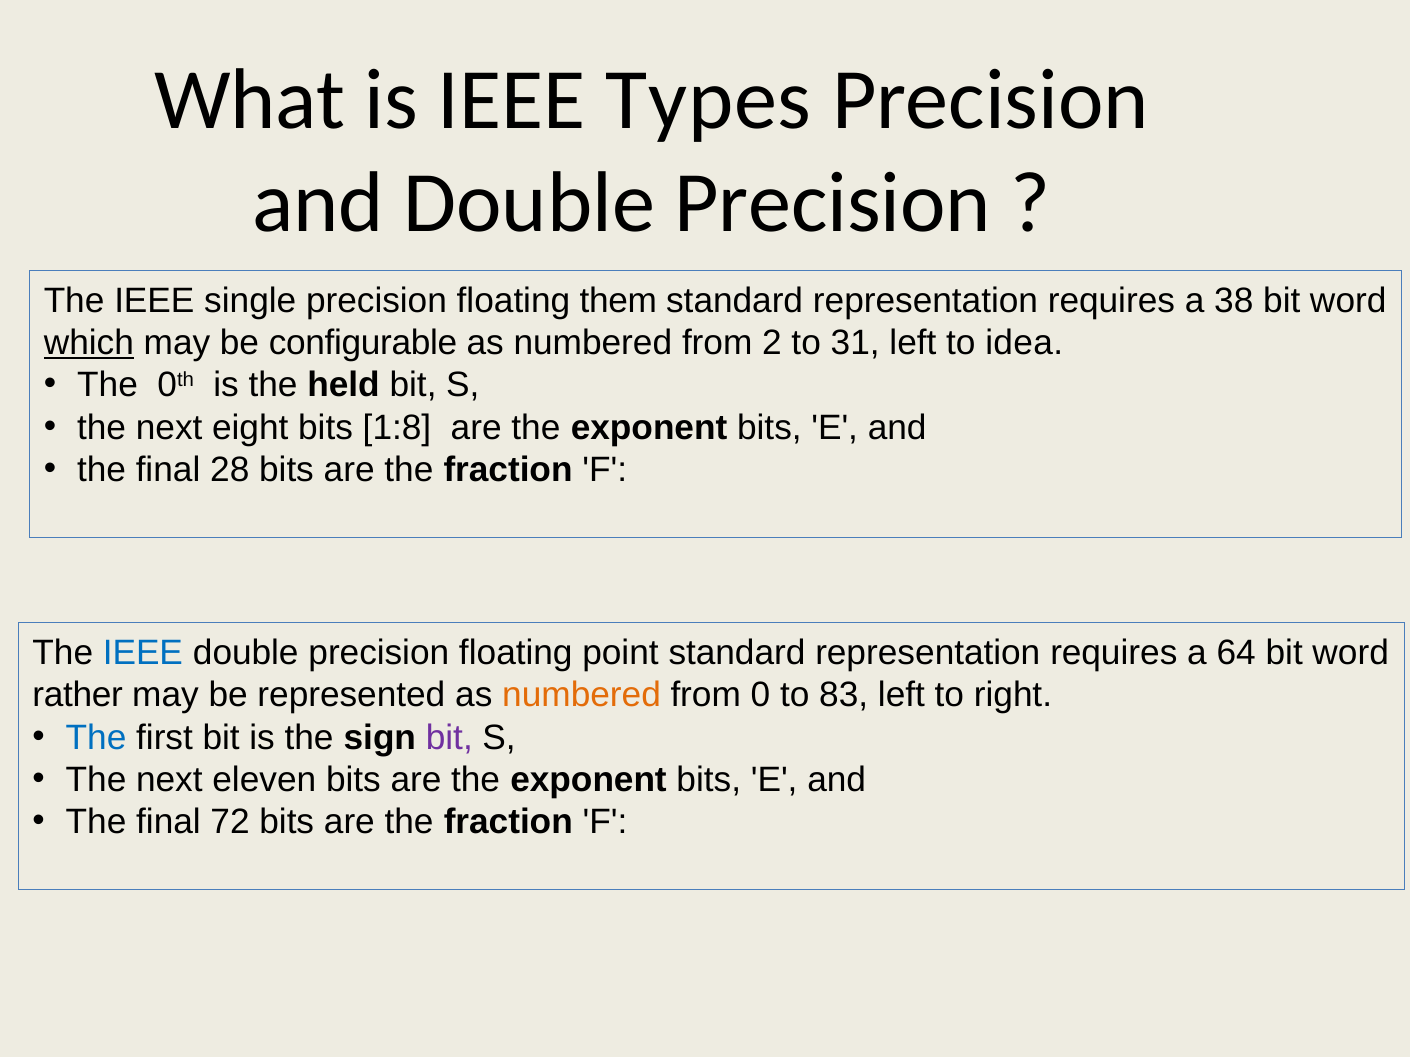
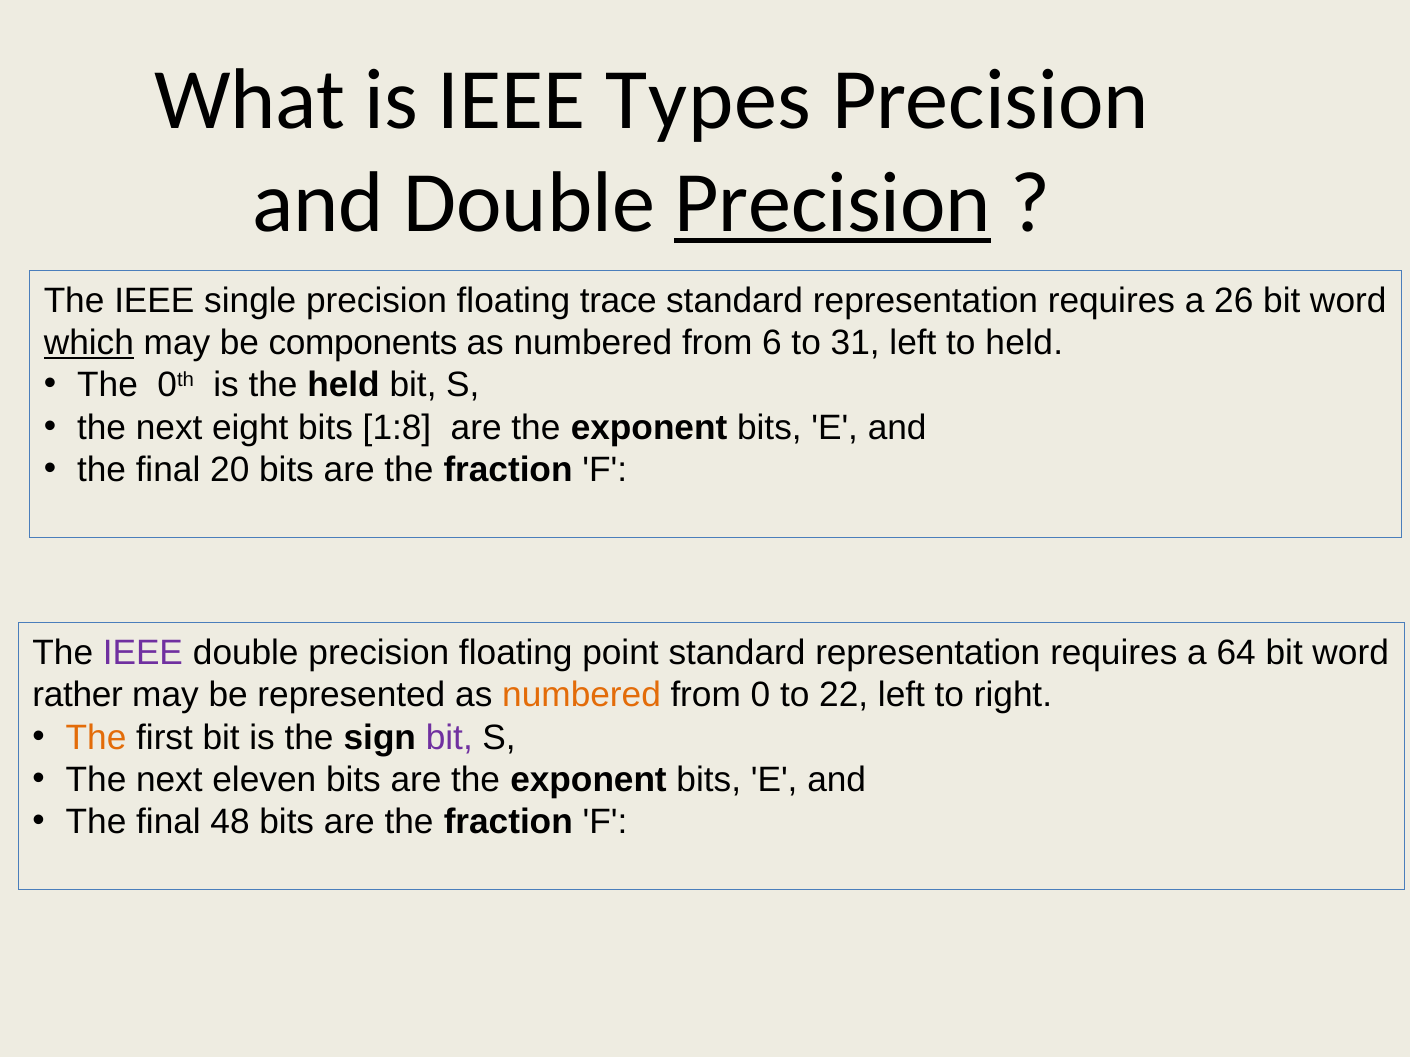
Precision at (833, 203) underline: none -> present
them: them -> trace
38: 38 -> 26
configurable: configurable -> components
2: 2 -> 6
to idea: idea -> held
28: 28 -> 20
IEEE at (143, 653) colour: blue -> purple
83: 83 -> 22
The at (96, 738) colour: blue -> orange
72: 72 -> 48
